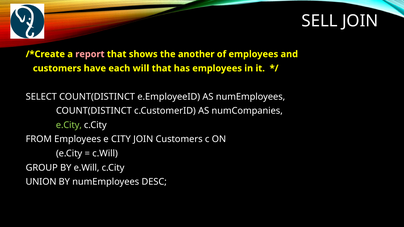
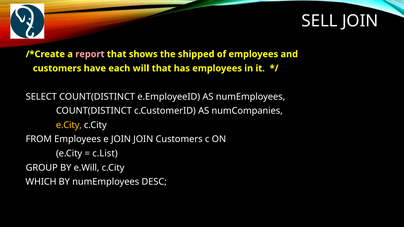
another: another -> shipped
e.City at (69, 125) colour: light green -> yellow
e CITY: CITY -> JOIN
c.Will: c.Will -> c.List
UNION: UNION -> WHICH
